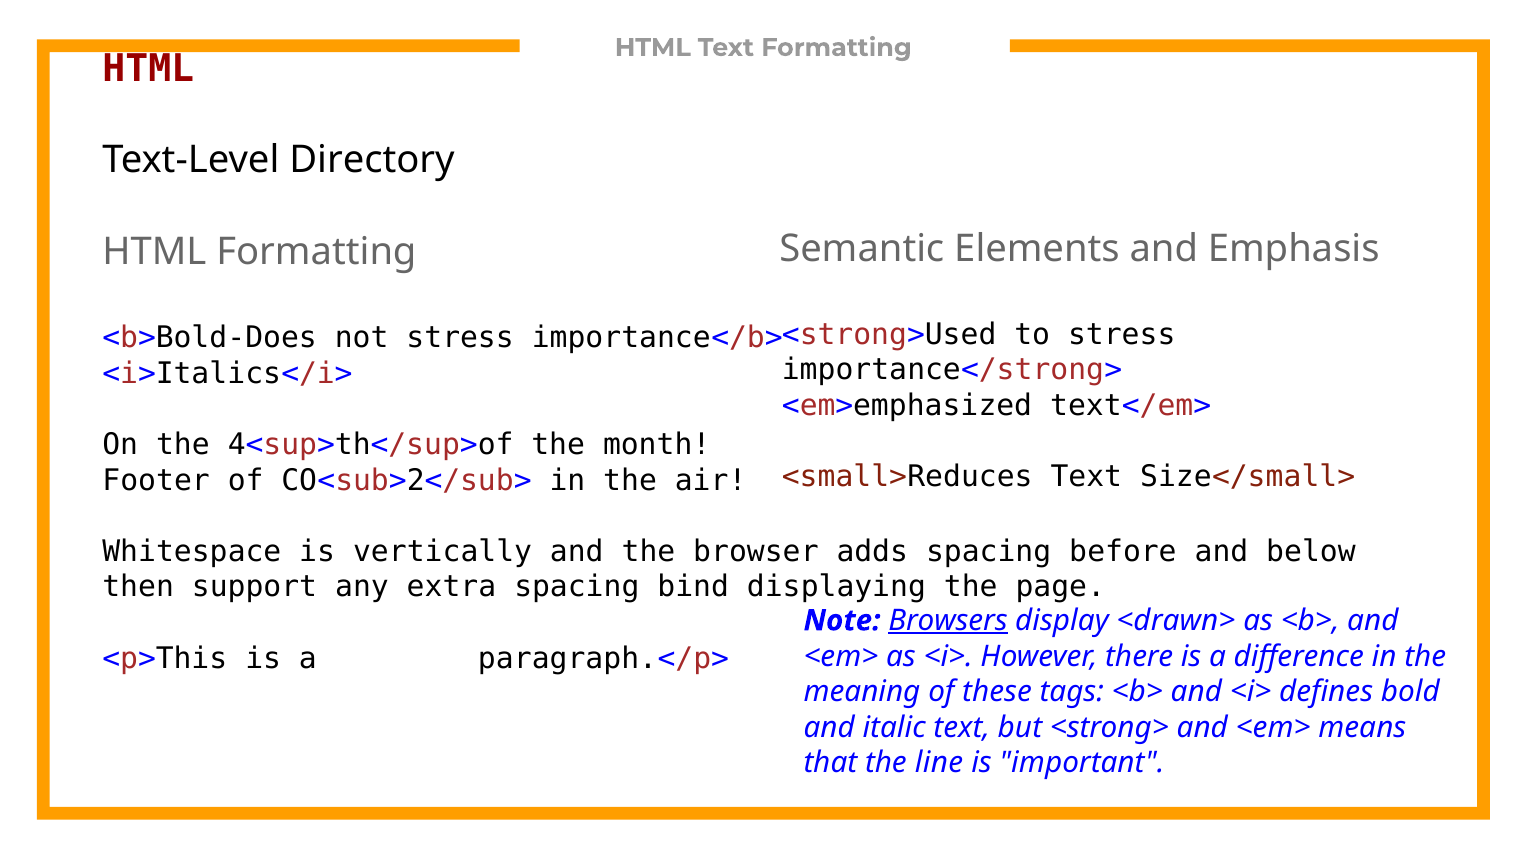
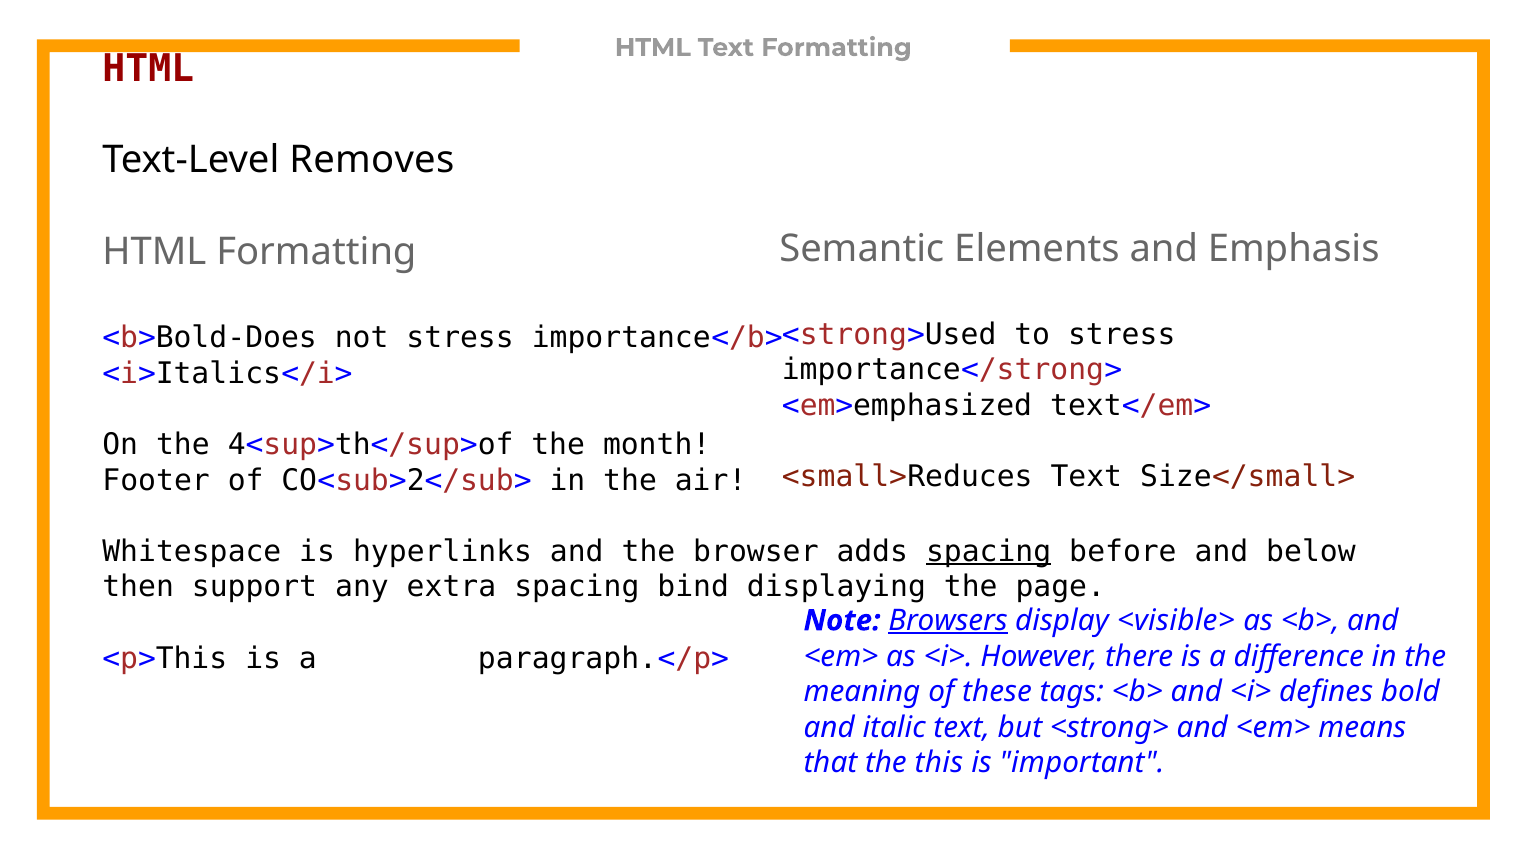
Directory: Directory -> Removes
vertically: vertically -> hyperlinks
spacing at (989, 552) underline: none -> present
<drawn>: <drawn> -> <visible>
line: line -> this
